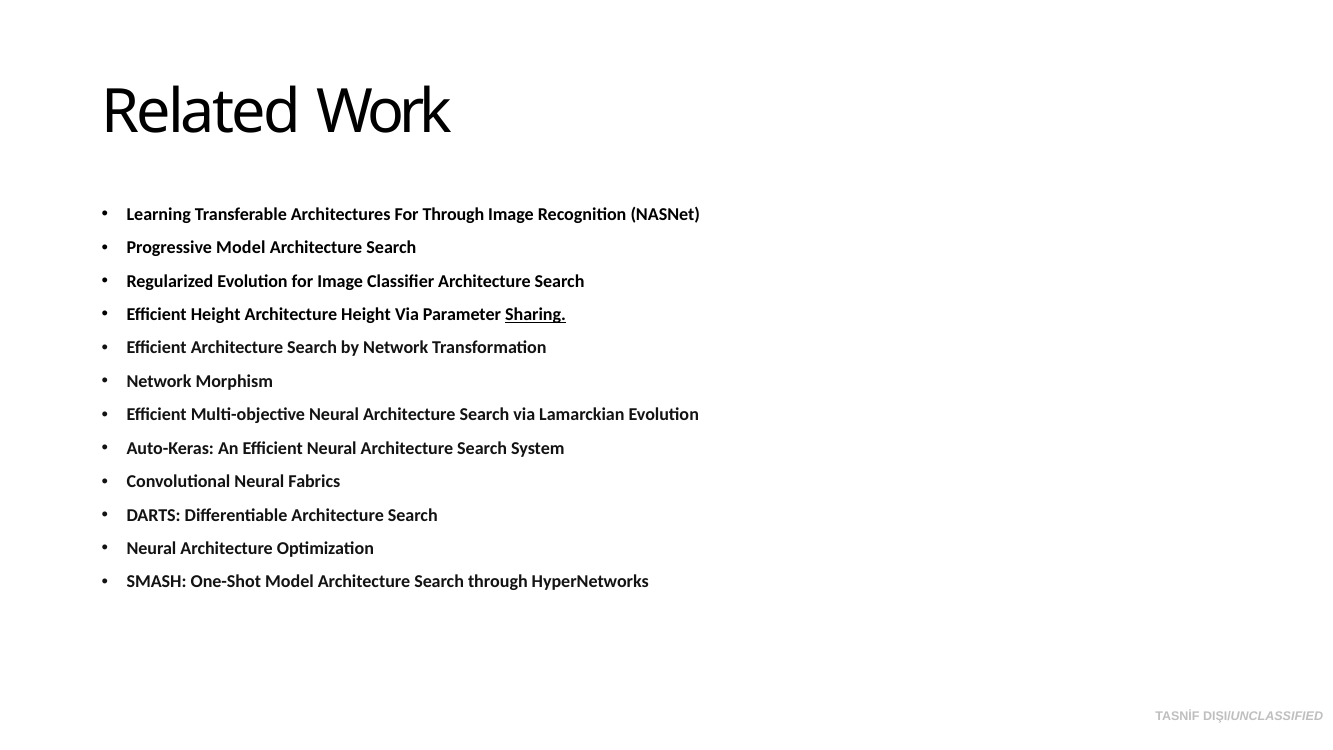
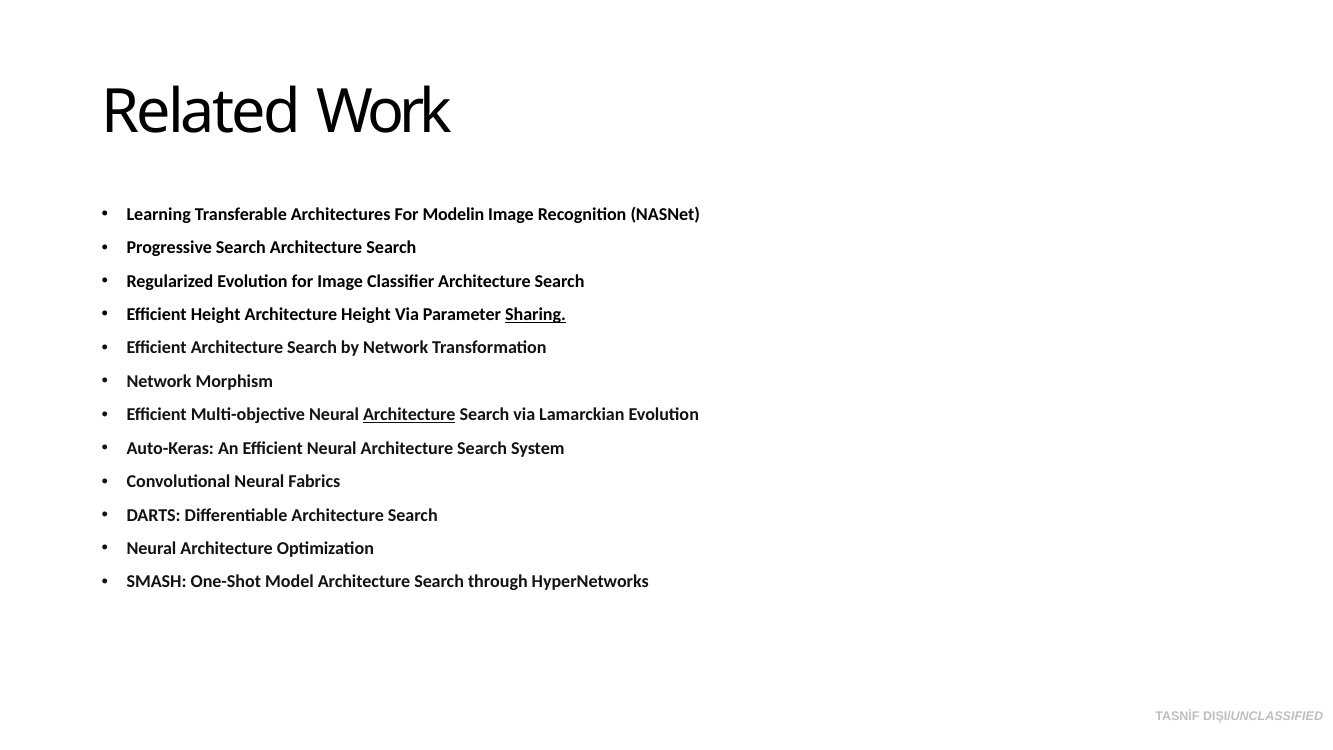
For Through: Through -> Modelin
Progressive Model: Model -> Search
Architecture at (409, 415) underline: none -> present
